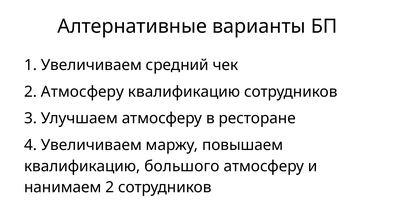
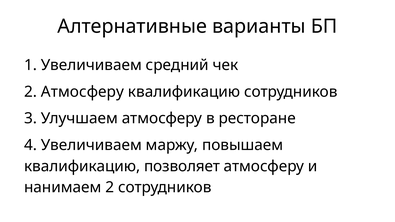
большого: большого -> позволяет
